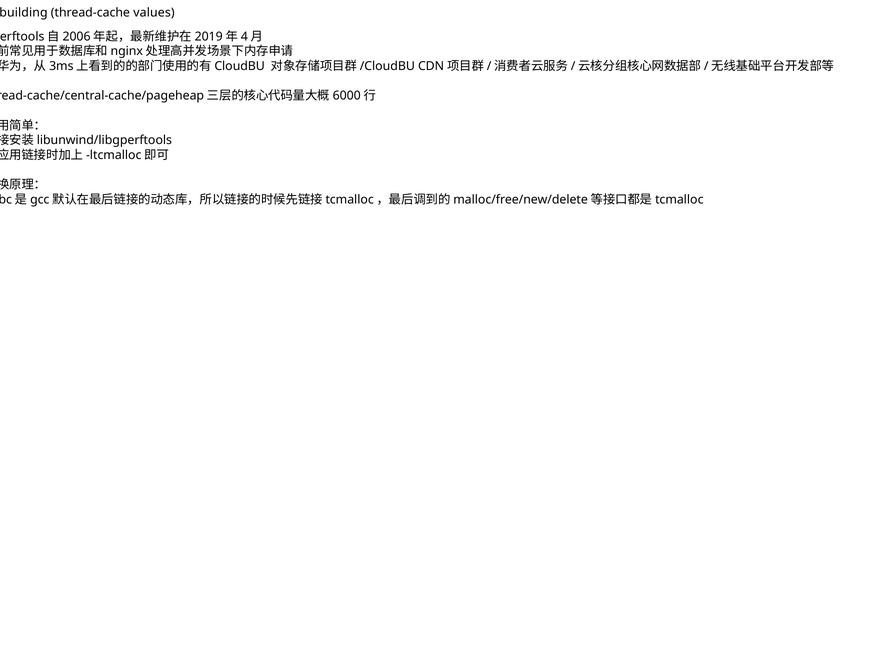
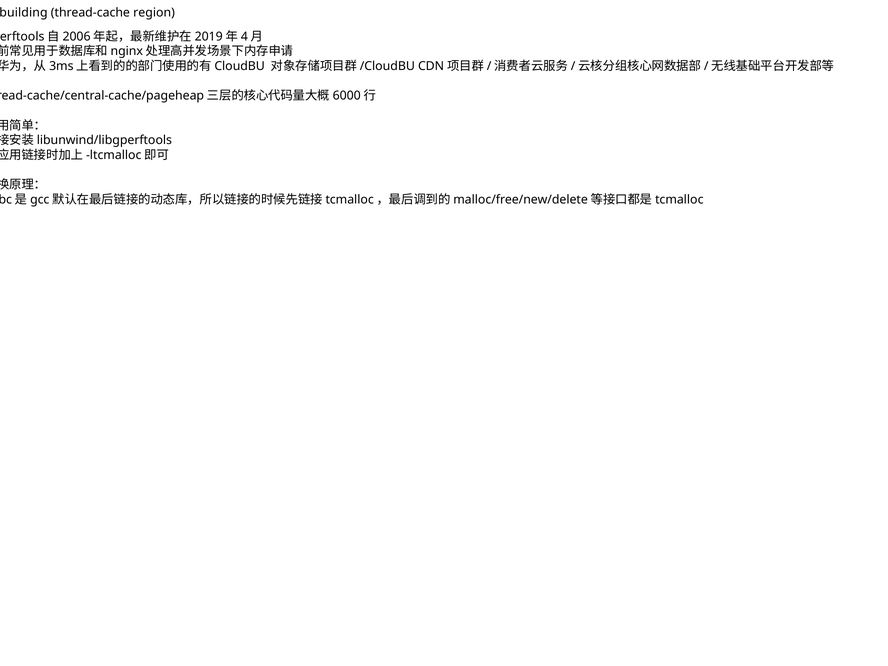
values: values -> region
